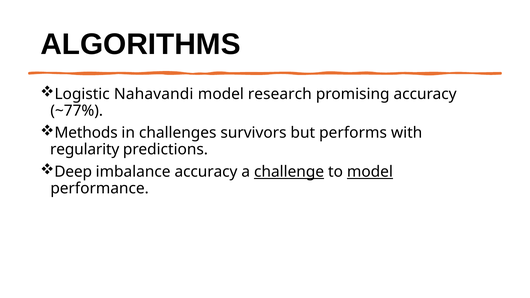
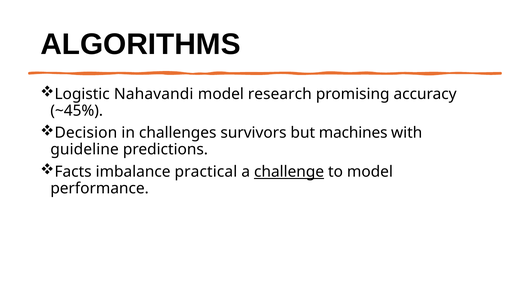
~77%: ~77% -> ~45%
Methods: Methods -> Decision
performs: performs -> machines
regularity: regularity -> guideline
Deep: Deep -> Facts
imbalance accuracy: accuracy -> practical
model at (370, 172) underline: present -> none
